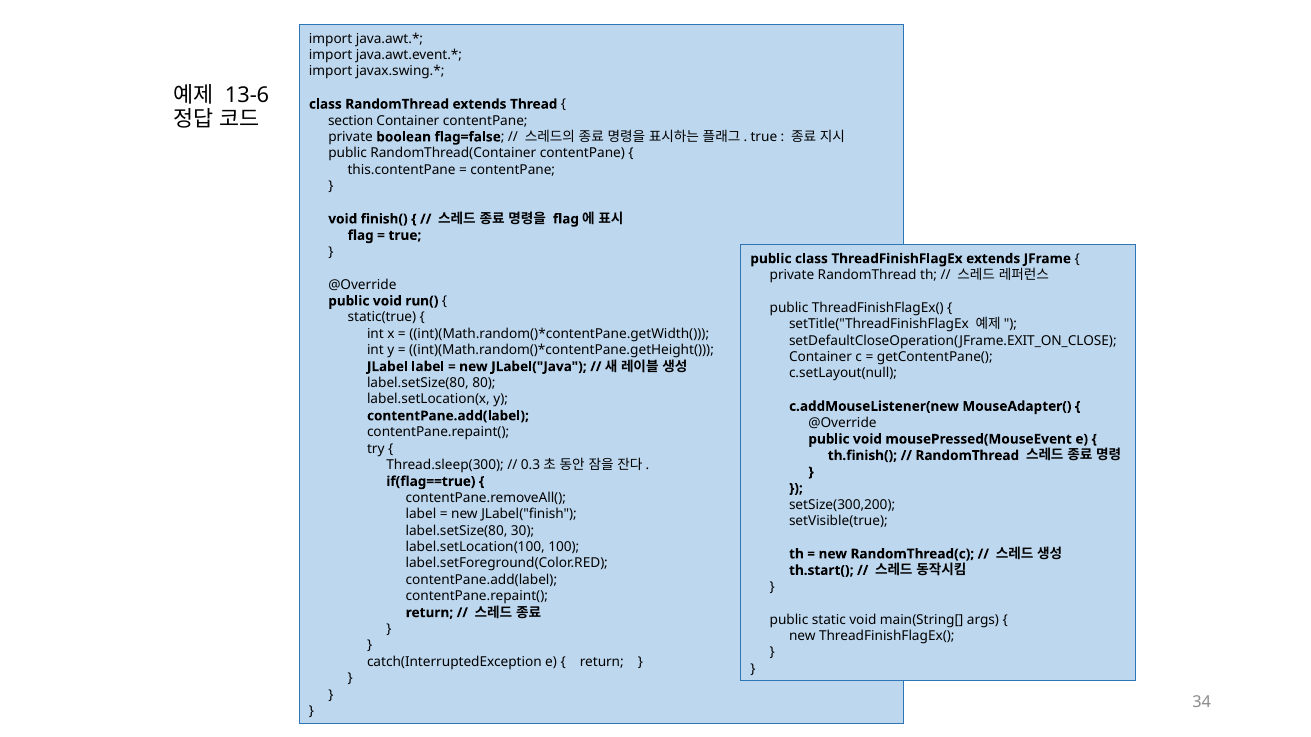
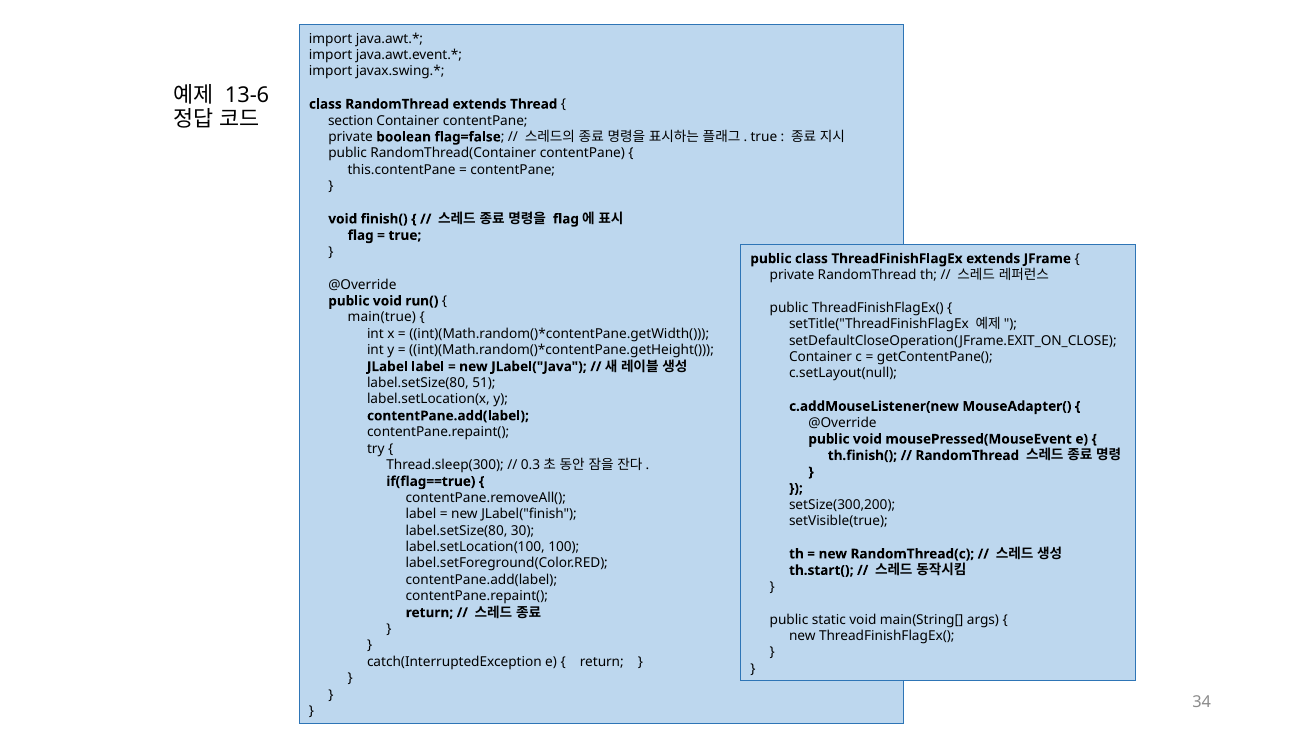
static(true: static(true -> main(true
80: 80 -> 51
